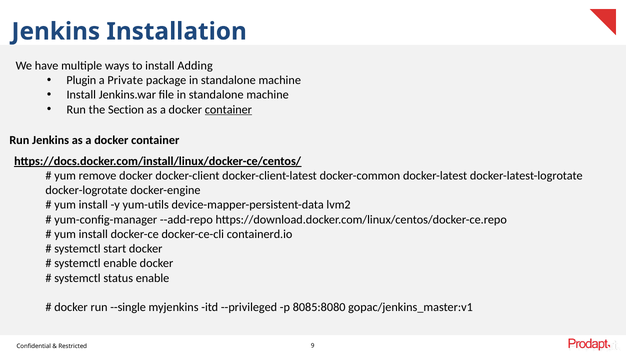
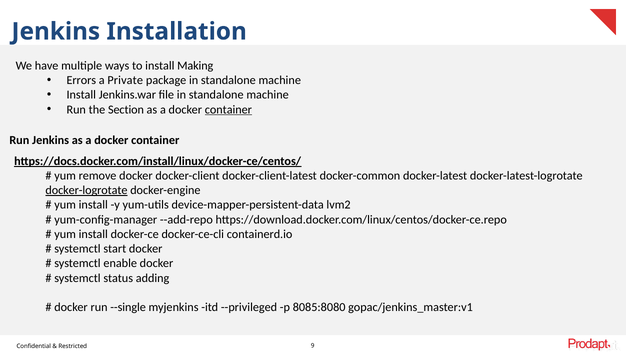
Adding: Adding -> Making
Plugin: Plugin -> Errors
docker-logrotate underline: none -> present
status enable: enable -> adding
